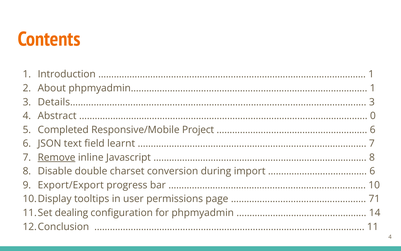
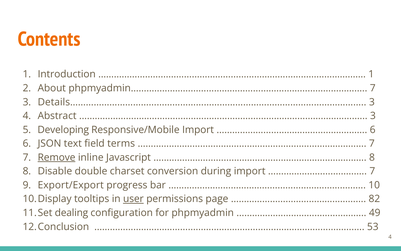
phpmyadmin……..……………………………………………………………………… 1: 1 -> 7
0 at (373, 116): 0 -> 3
Completed: Completed -> Developing
Responsive/Mobile Project: Project -> Import
learnt: learnt -> terms
6 at (372, 171): 6 -> 7
user underline: none -> present
71: 71 -> 82
14: 14 -> 49
11: 11 -> 53
